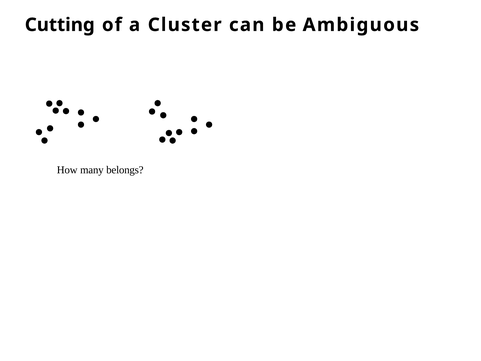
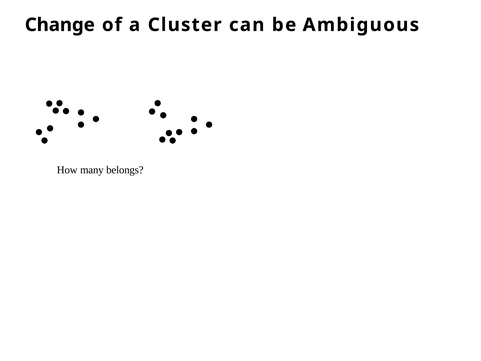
Cutting: Cutting -> Change
